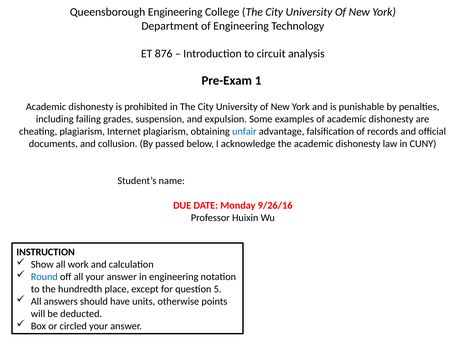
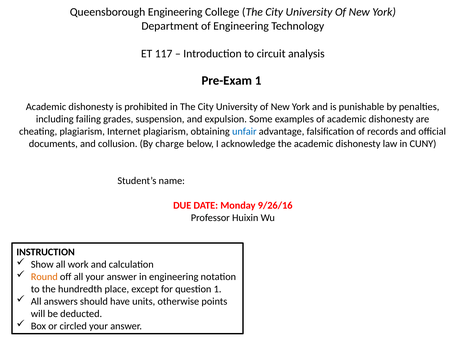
876: 876 -> 117
passed: passed -> charge
Round colour: blue -> orange
question 5: 5 -> 1
